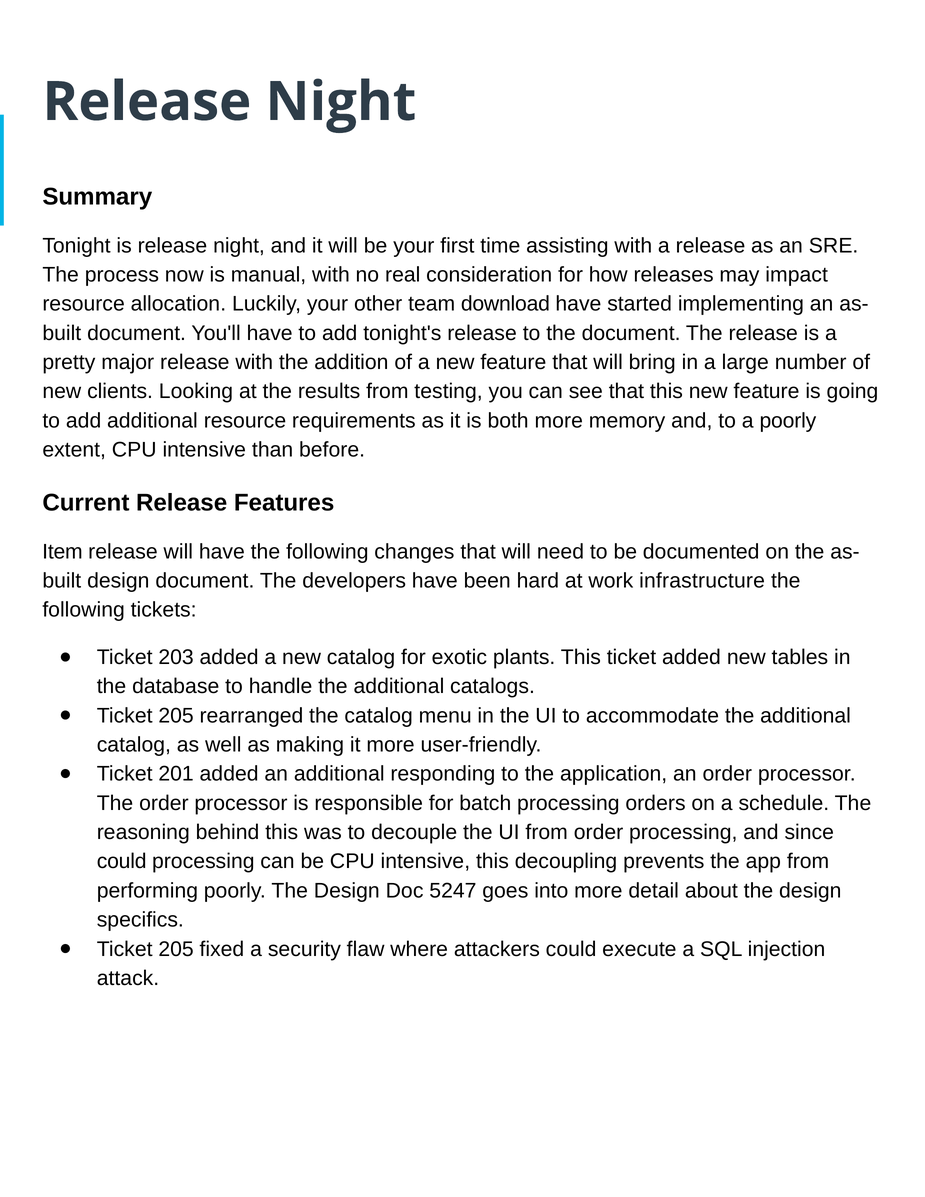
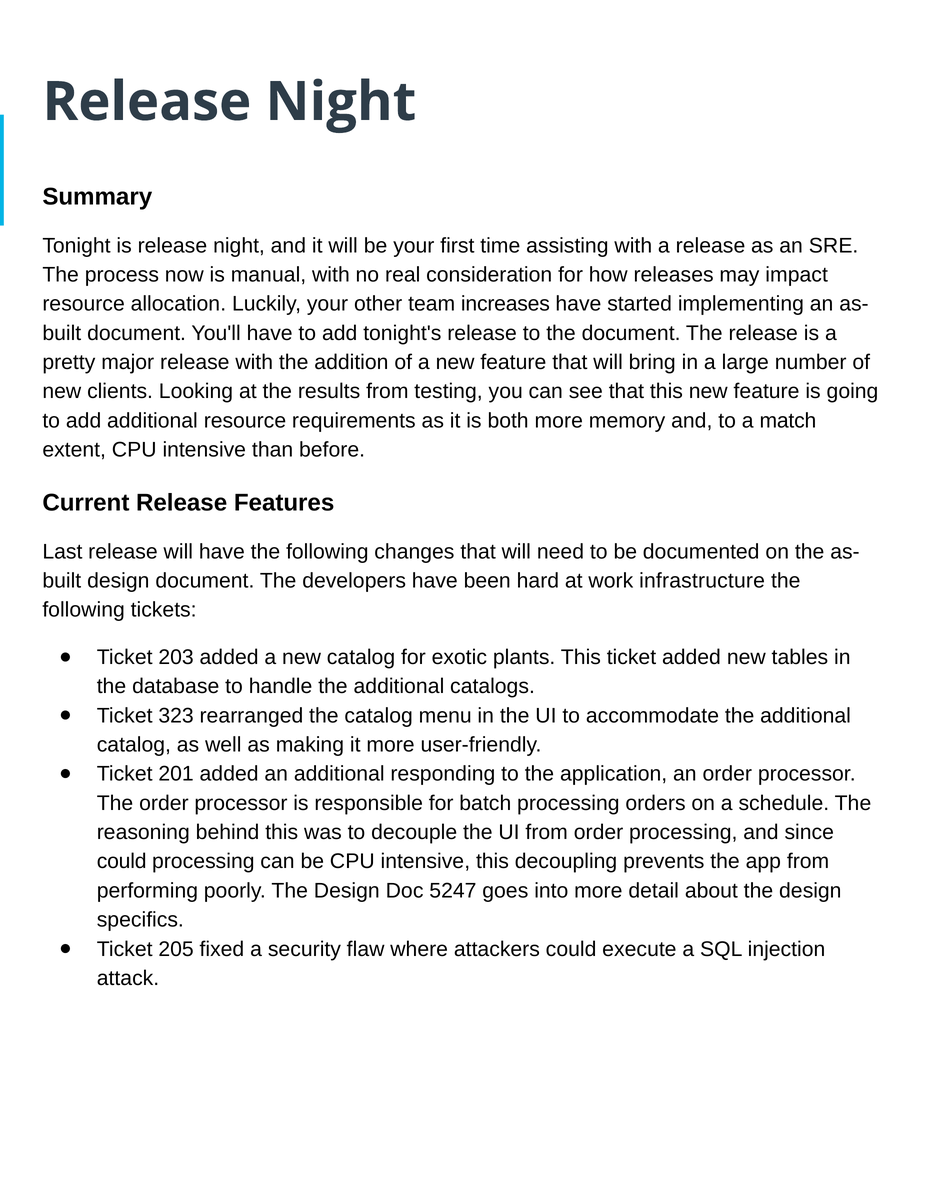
download: download -> increases
a poorly: poorly -> match
Item: Item -> Last
205 at (176, 716): 205 -> 323
